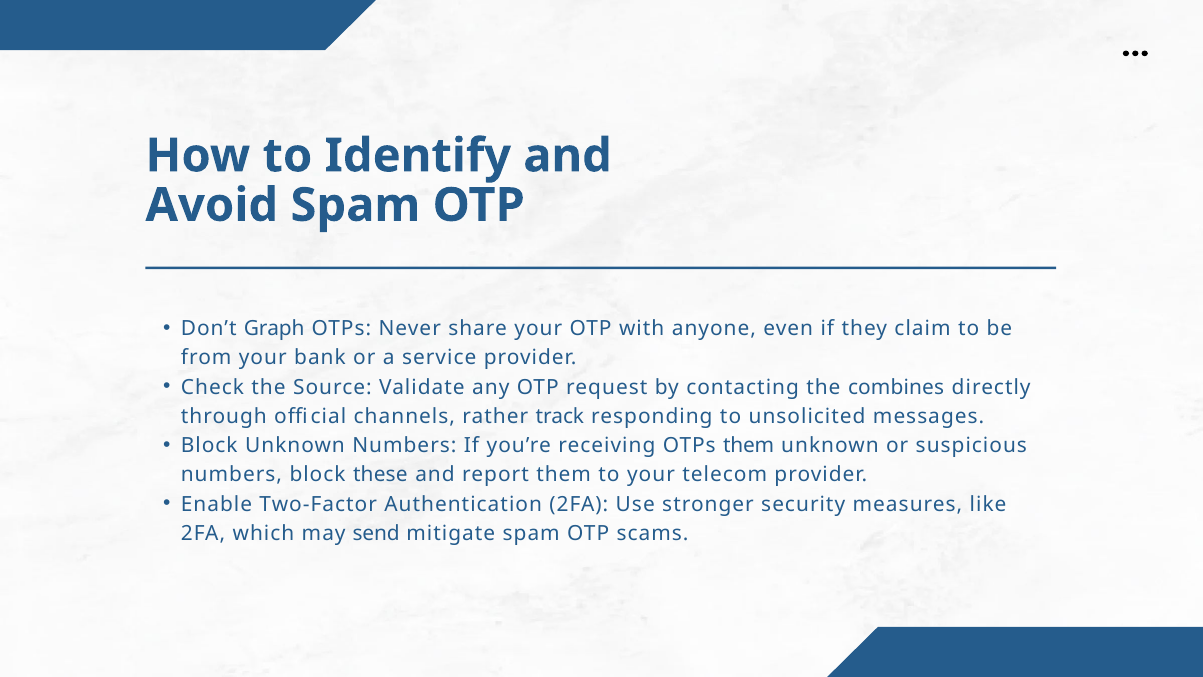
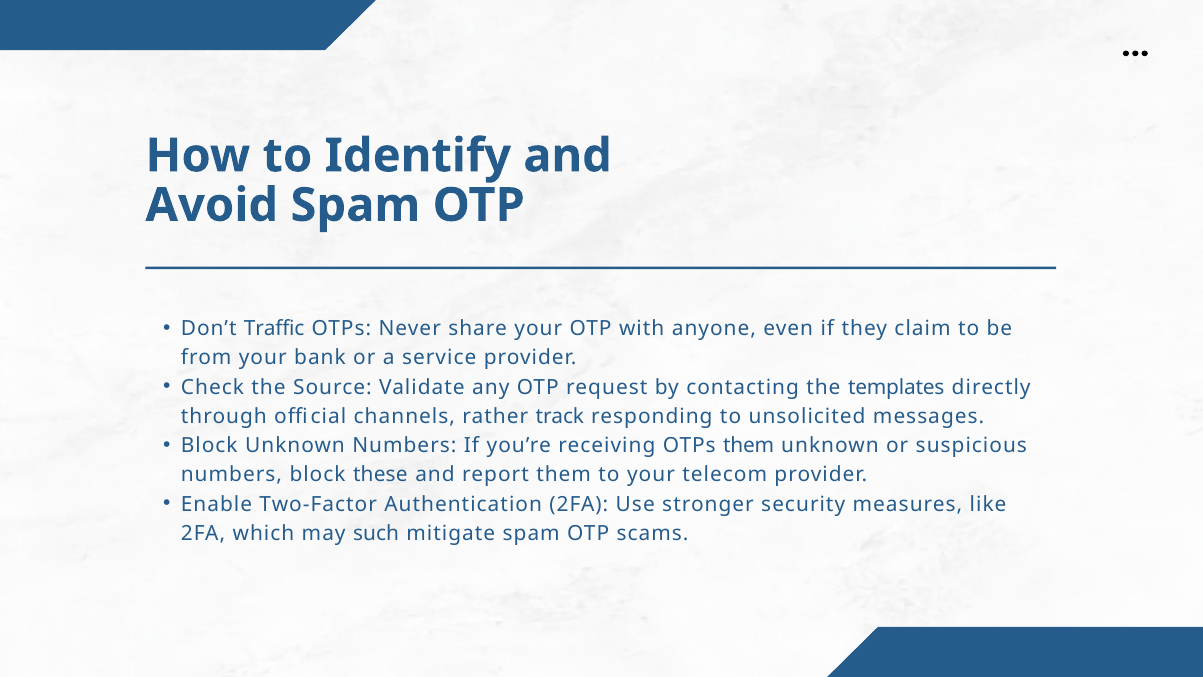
Graph: Graph -> Traffic
combines: combines -> templates
send: send -> such
